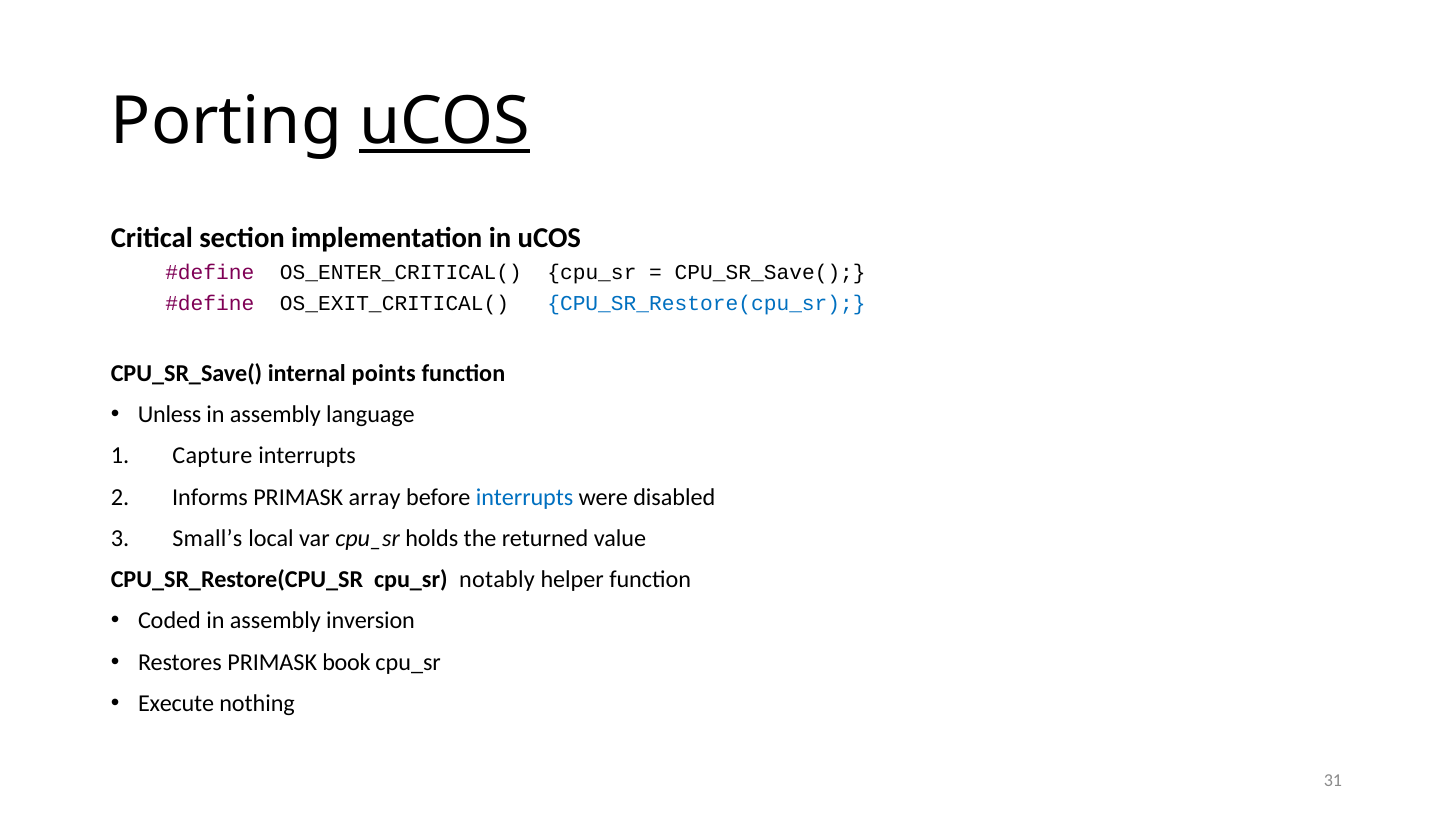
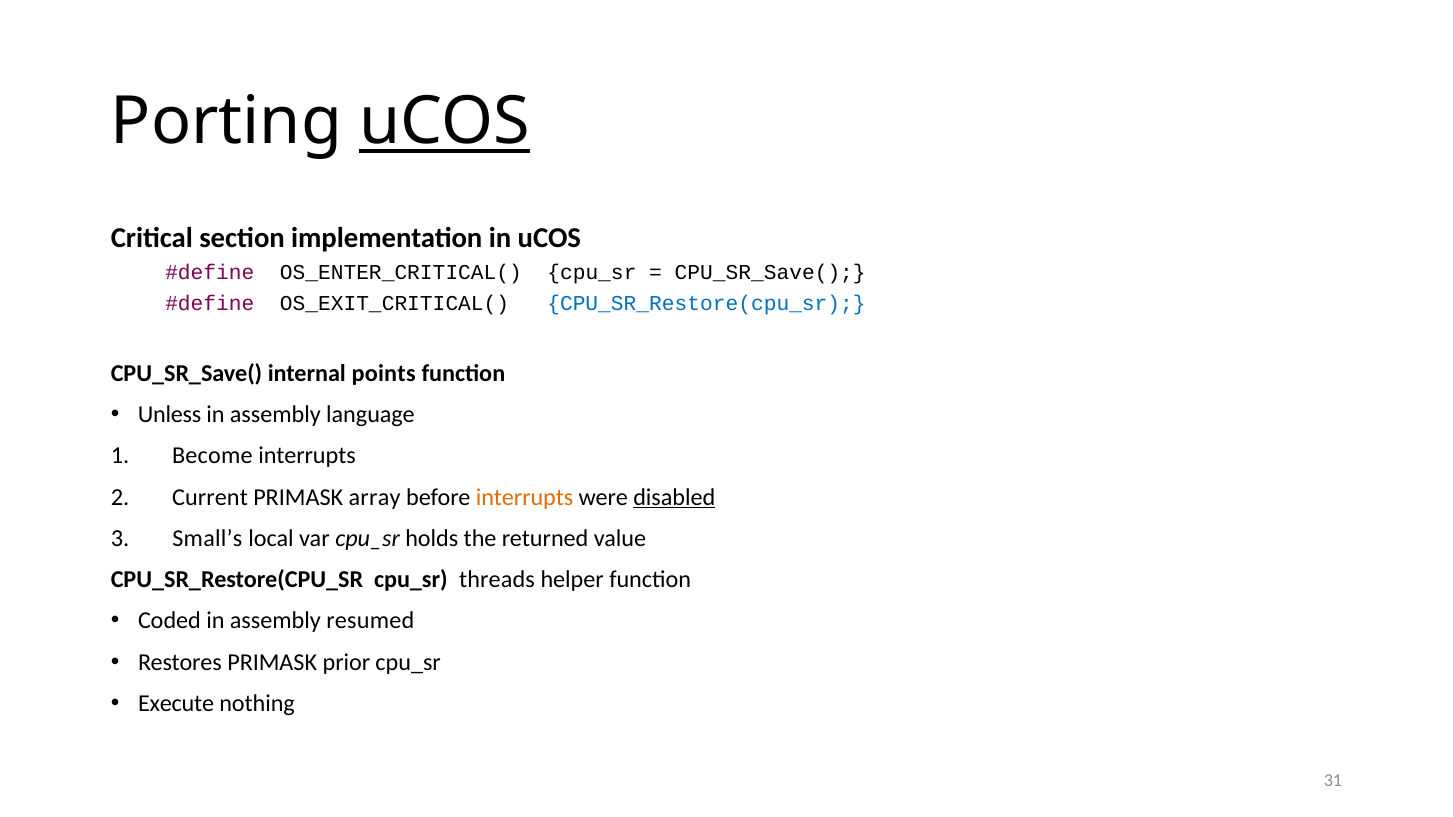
Capture: Capture -> Become
Informs: Informs -> Current
interrupts at (525, 497) colour: blue -> orange
disabled underline: none -> present
notably: notably -> threads
inversion: inversion -> resumed
book: book -> prior
